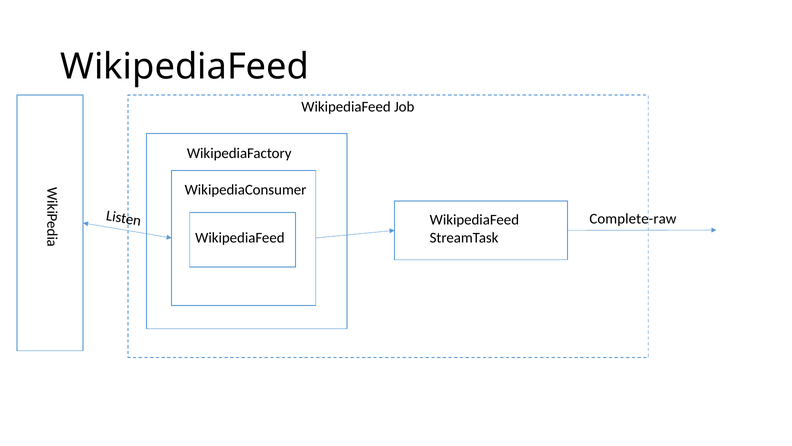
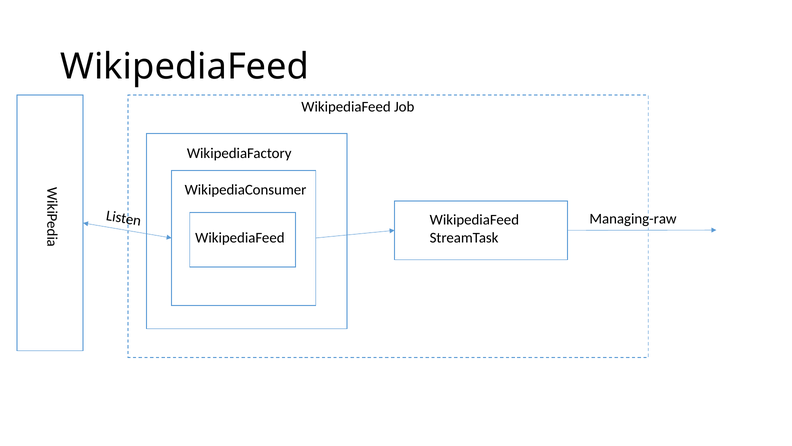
Complete-raw: Complete-raw -> Managing-raw
